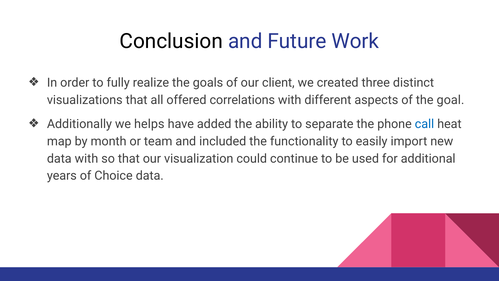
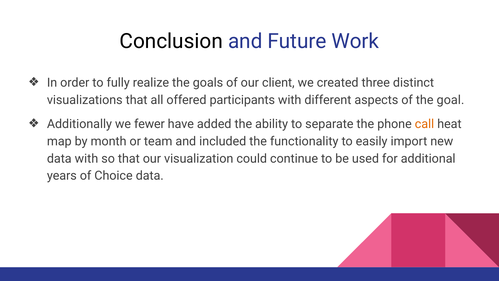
correlations: correlations -> participants
helps: helps -> fewer
call colour: blue -> orange
